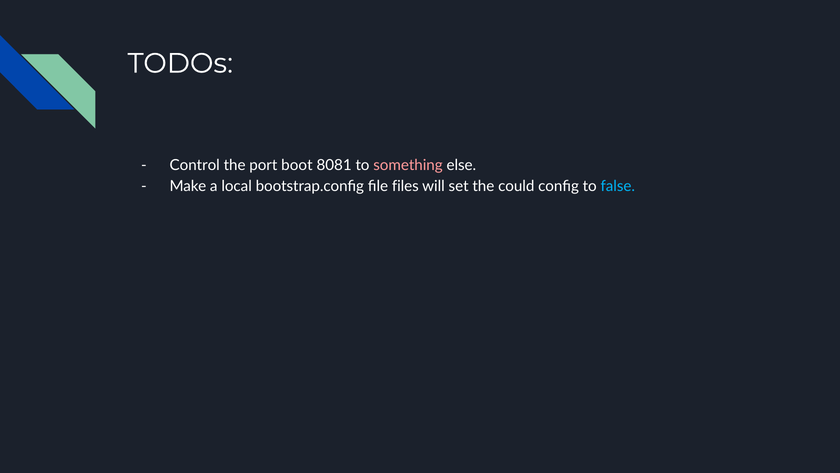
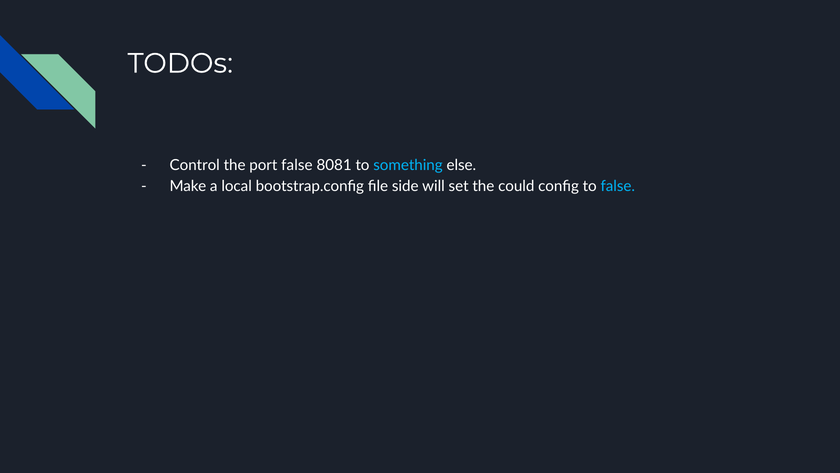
port boot: boot -> false
something colour: pink -> light blue
files: files -> side
